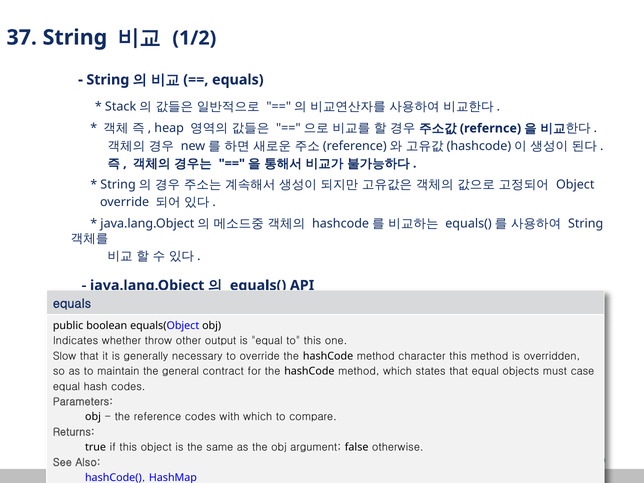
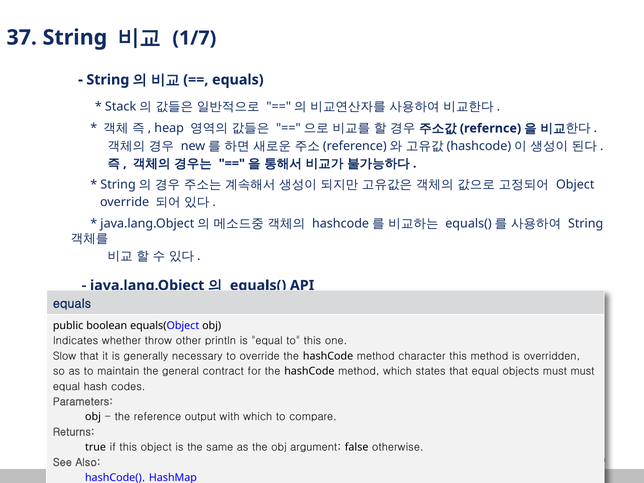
1/2: 1/2 -> 1/7
output: output -> println
must case: case -> must
reference codes: codes -> output
